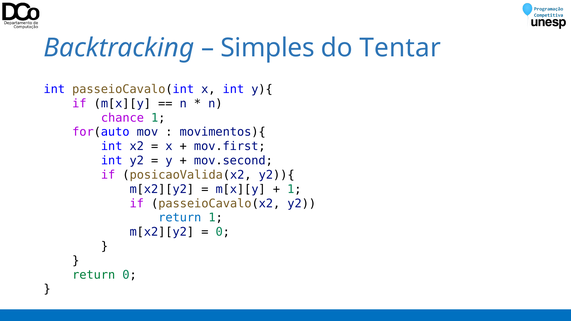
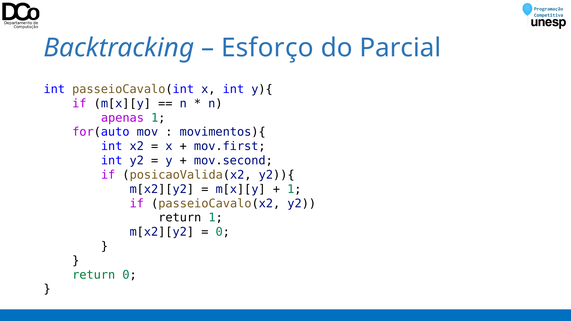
Simples: Simples -> Esforço
Tentar: Tentar -> Parcial
chance: chance -> apenas
return at (180, 218) colour: blue -> black
